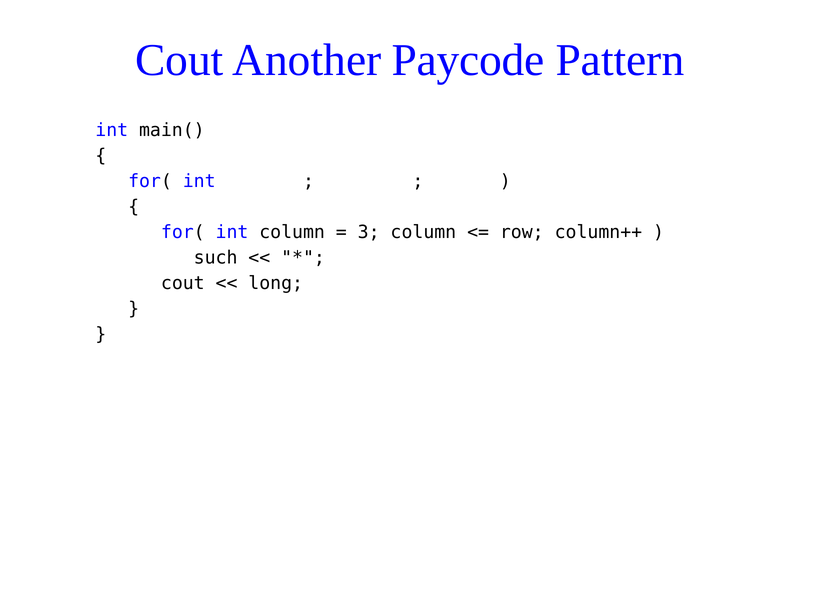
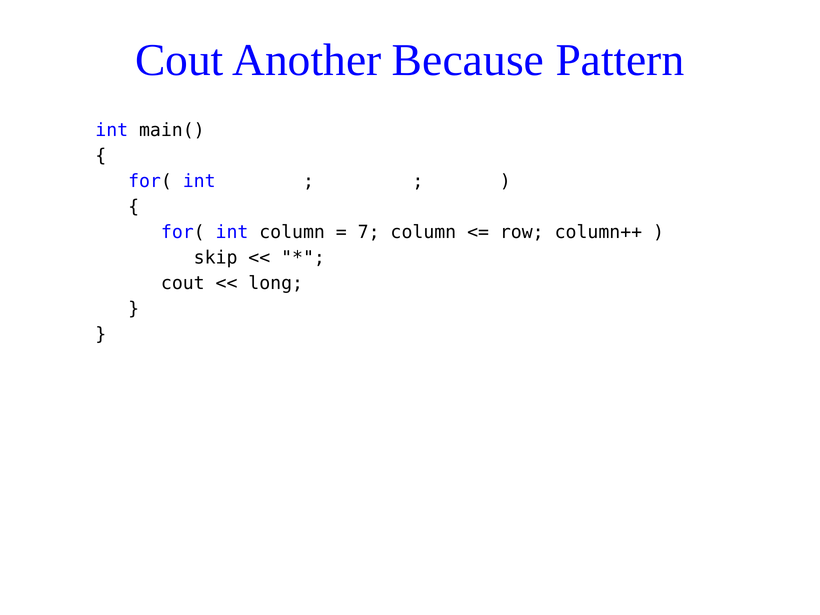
Paycode: Paycode -> Because
3: 3 -> 7
such: such -> skip
